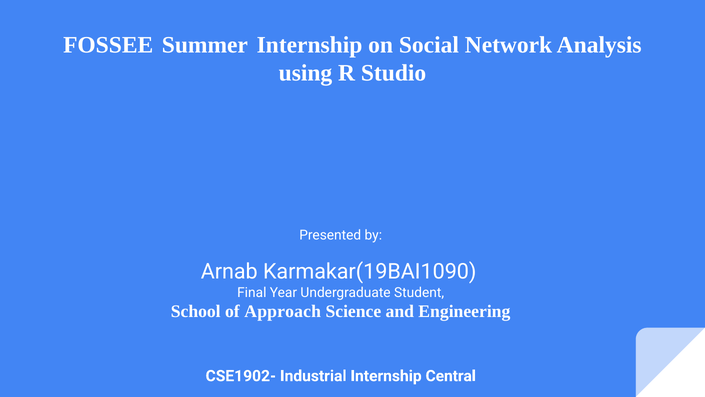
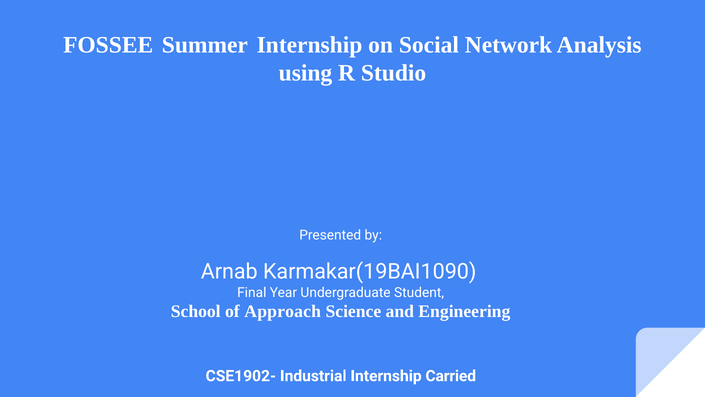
Central: Central -> Carried
